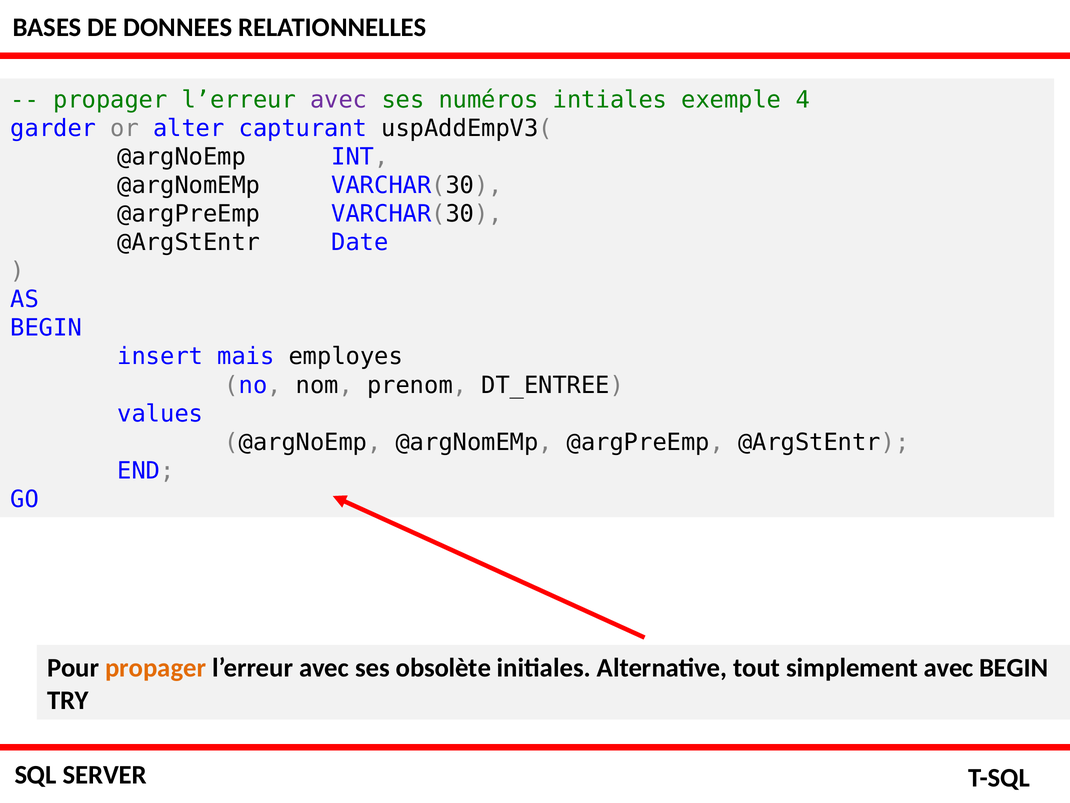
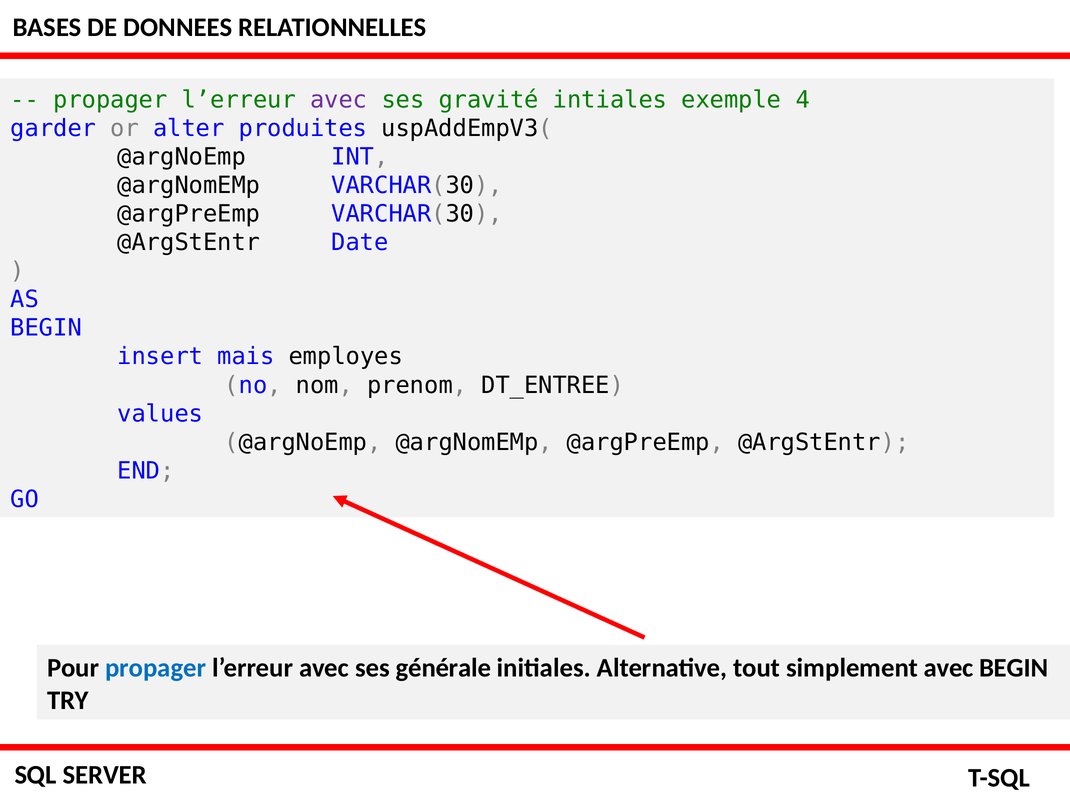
numéros: numéros -> gravité
capturant: capturant -> produites
propager at (156, 668) colour: orange -> blue
obsolète: obsolète -> générale
